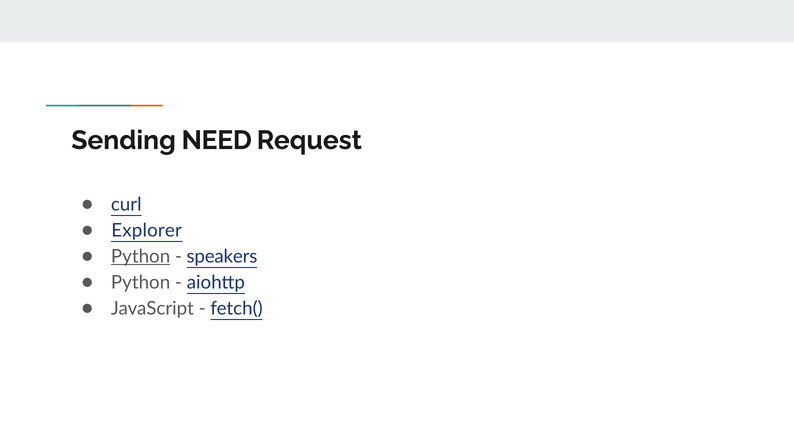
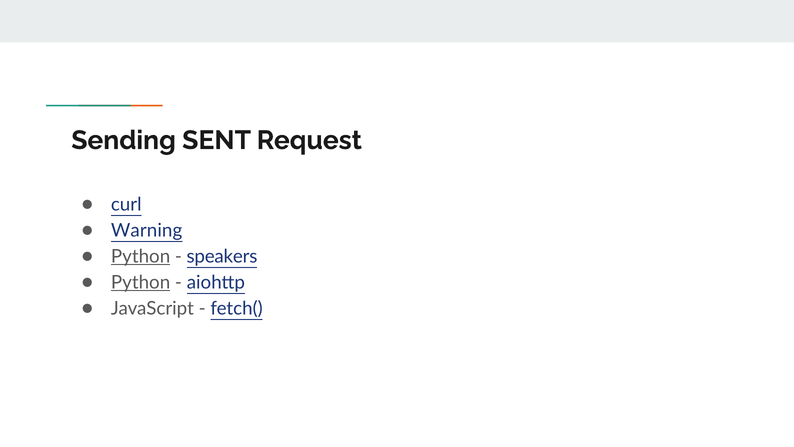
NEED: NEED -> SENT
Explorer: Explorer -> Warning
Python at (141, 282) underline: none -> present
